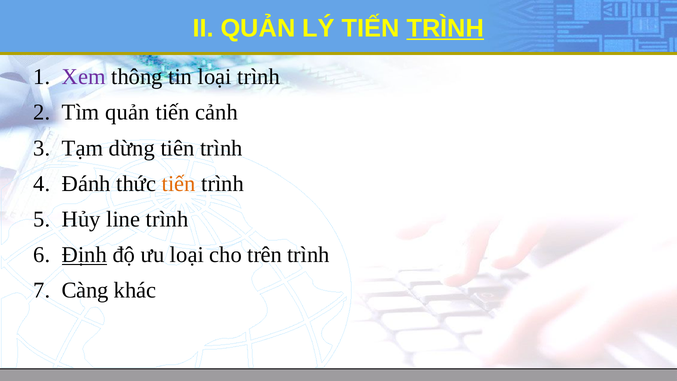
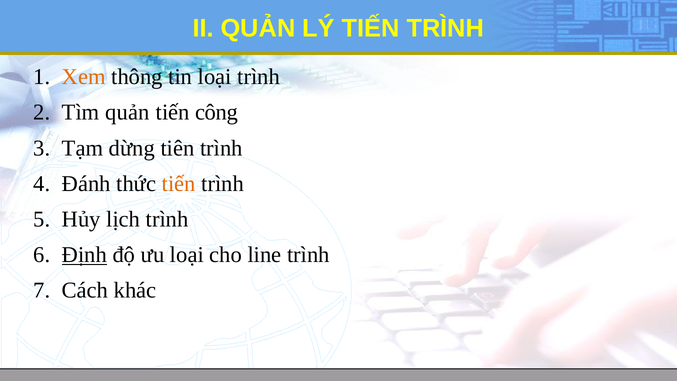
TRÌNH at (445, 28) underline: present -> none
Xem colour: purple -> orange
cảnh: cảnh -> công
line: line -> lịch
trên: trên -> line
Càng: Càng -> Cách
